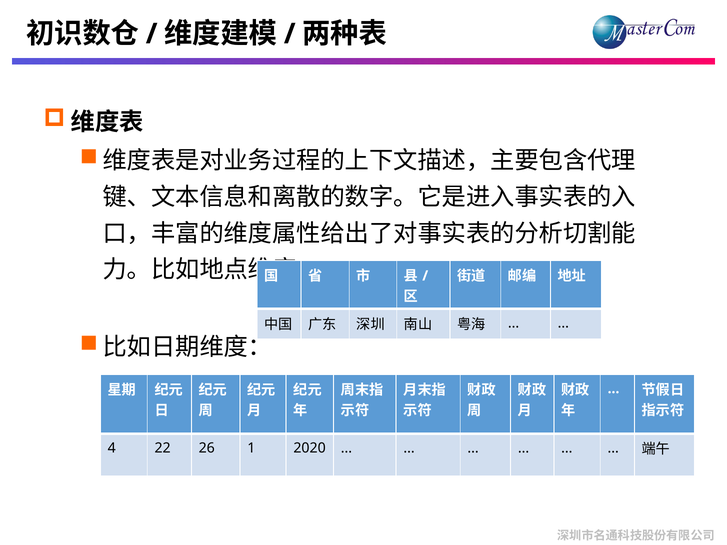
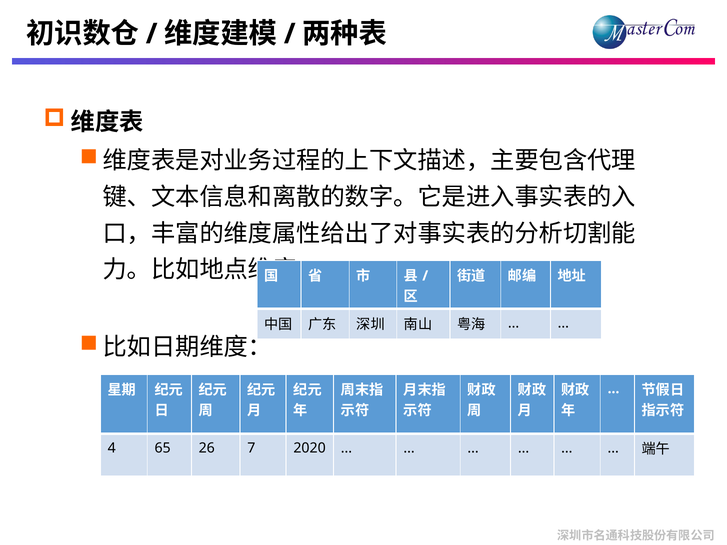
22: 22 -> 65
1: 1 -> 7
